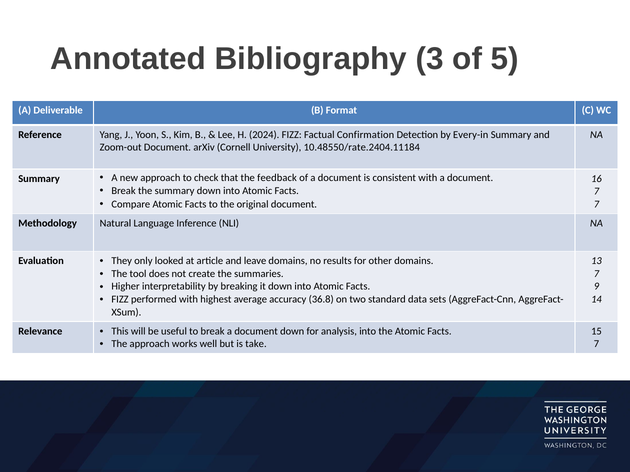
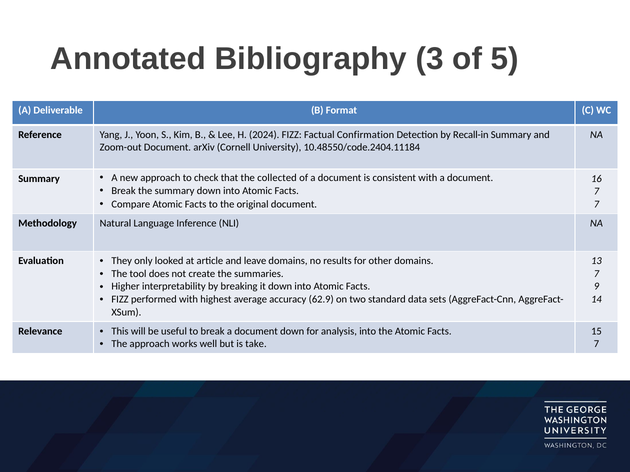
Every-in: Every-in -> Recall-in
10.48550/rate.2404.11184: 10.48550/rate.2404.11184 -> 10.48550/code.2404.11184
feedback: feedback -> collected
36.8: 36.8 -> 62.9
